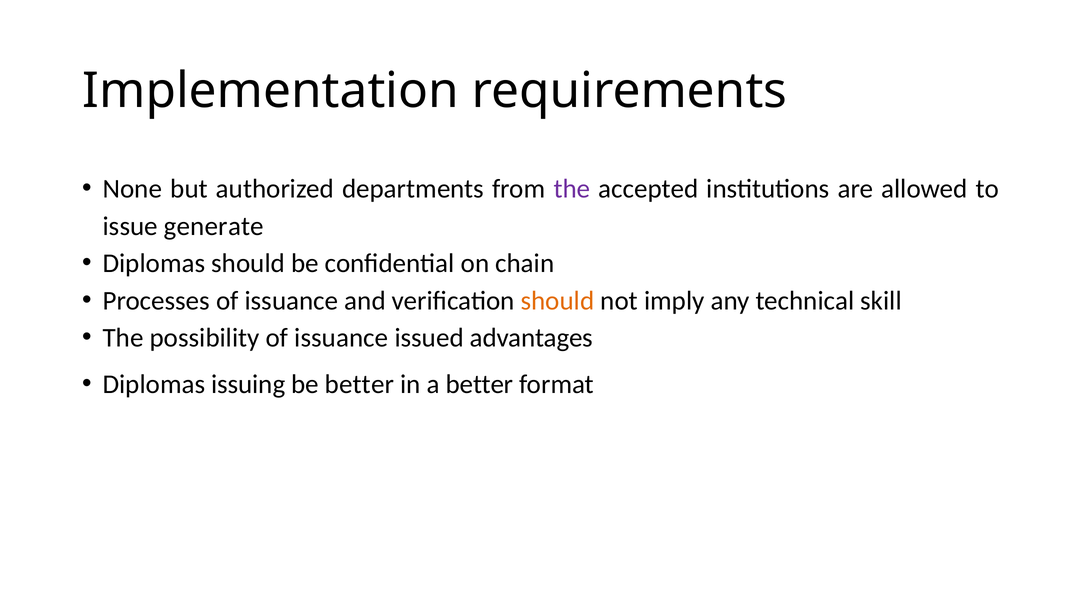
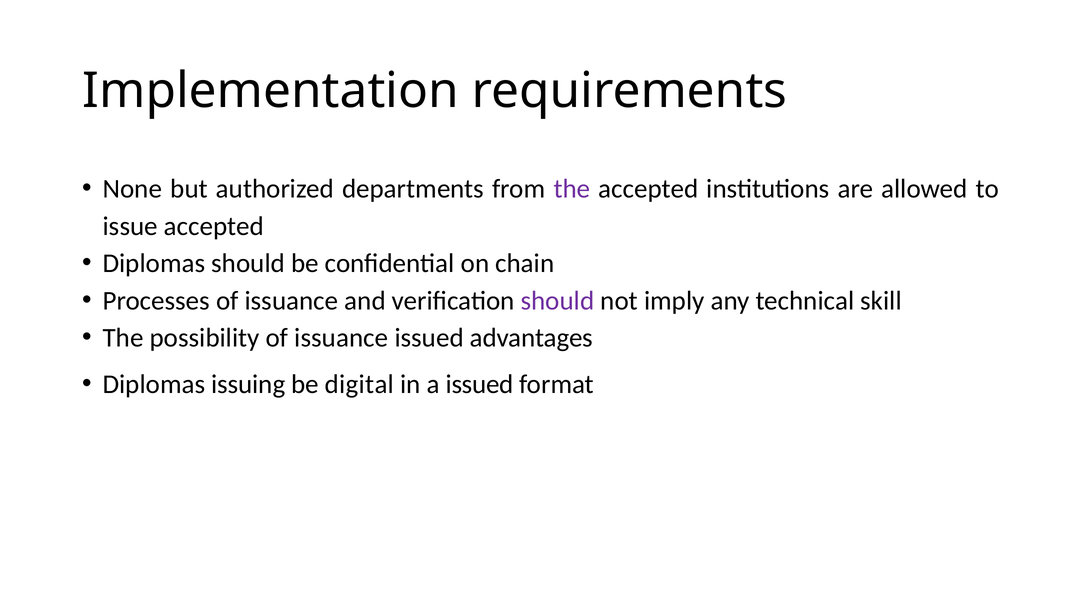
issue generate: generate -> accepted
should at (558, 301) colour: orange -> purple
be better: better -> digital
a better: better -> issued
